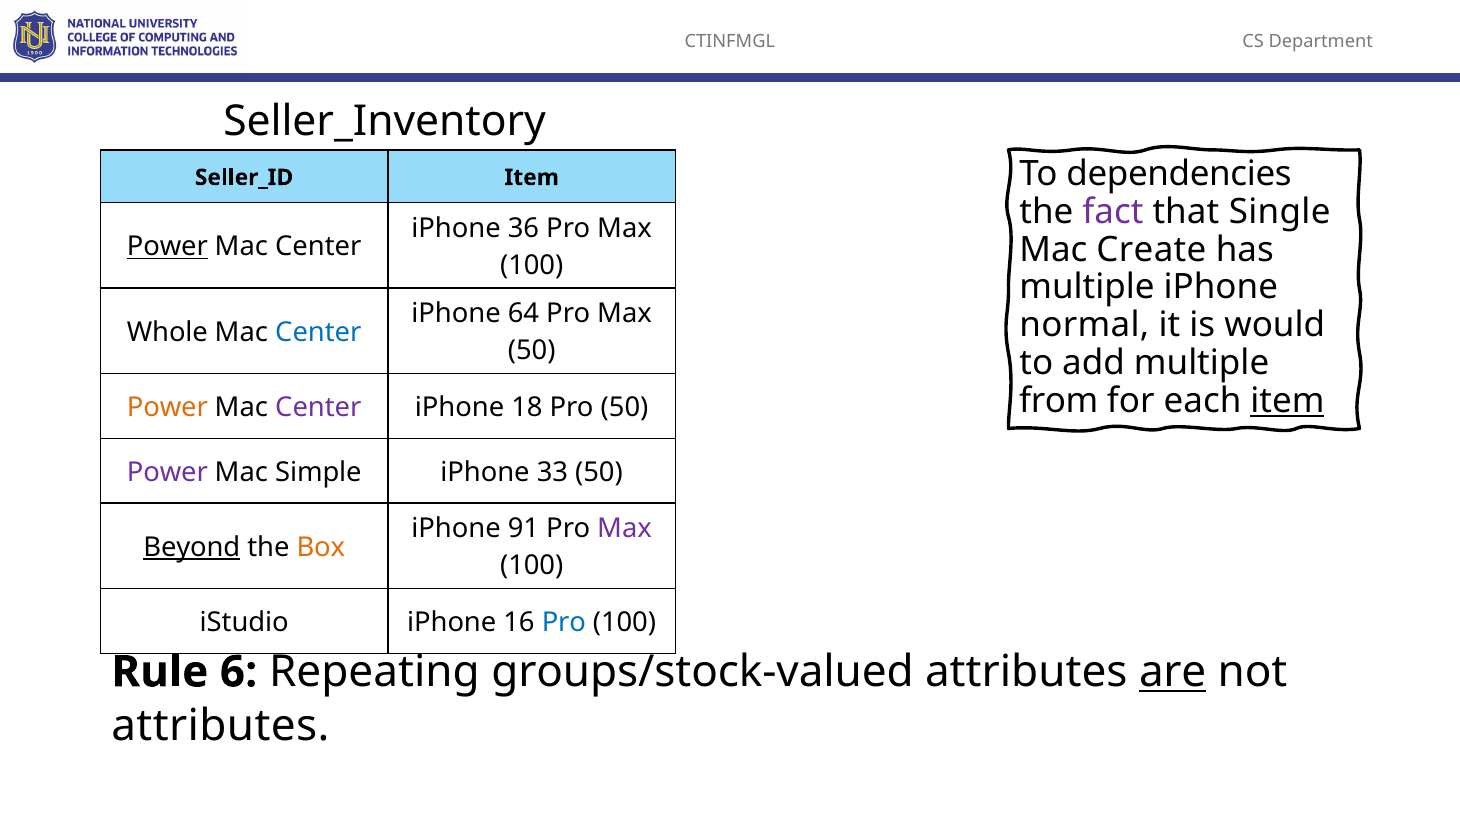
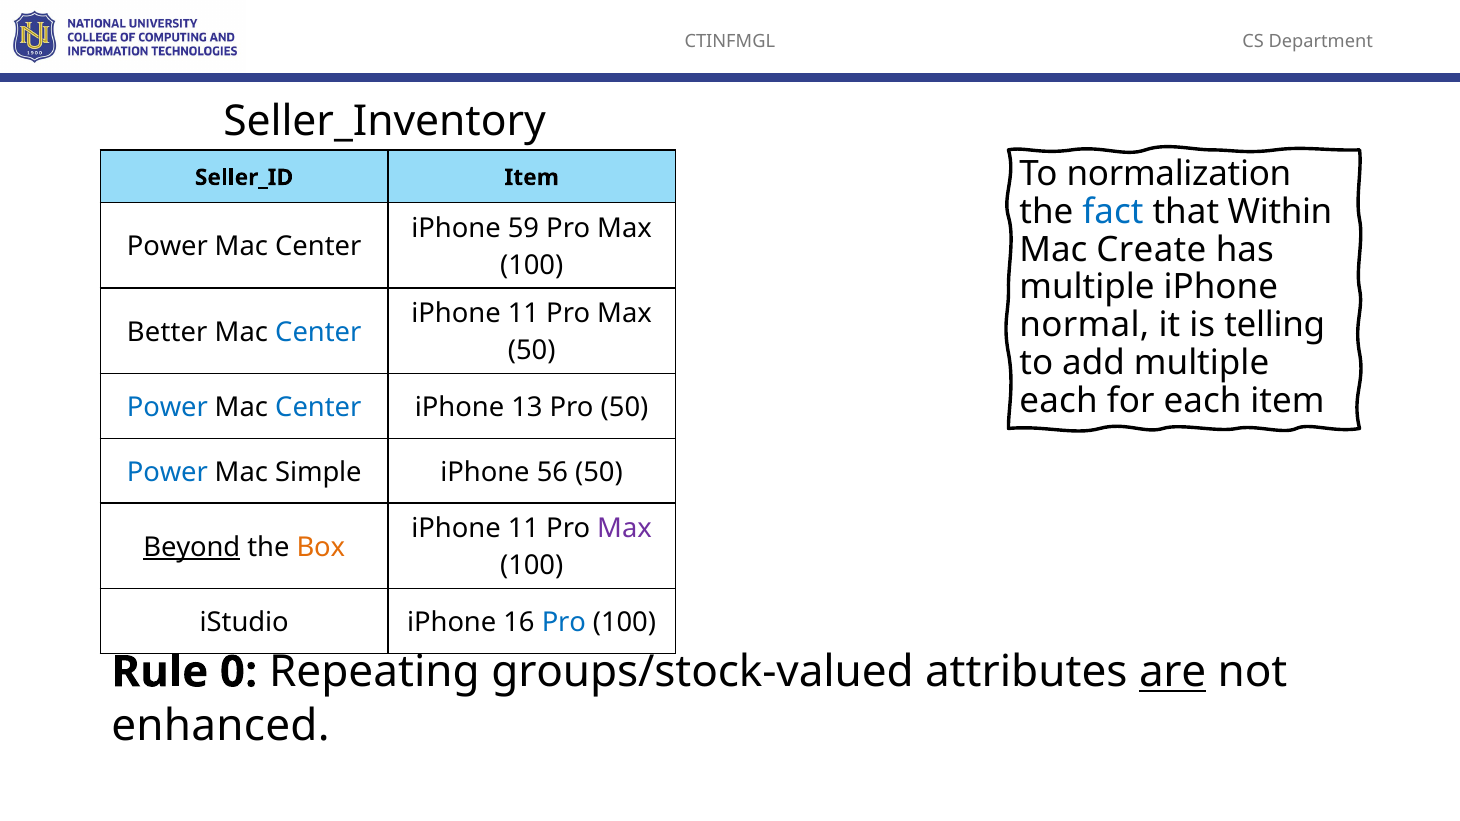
dependencies: dependencies -> normalization
fact colour: purple -> blue
Single: Single -> Within
36: 36 -> 59
Power at (167, 247) underline: present -> none
64 at (523, 314): 64 -> 11
would: would -> telling
Whole: Whole -> Better
from at (1059, 401): from -> each
item at (1287, 401) underline: present -> none
Power at (167, 407) colour: orange -> blue
Center at (318, 407) colour: purple -> blue
18: 18 -> 13
Power at (167, 472) colour: purple -> blue
33: 33 -> 56
91 at (523, 529): 91 -> 11
6: 6 -> 0
attributes at (220, 726): attributes -> enhanced
